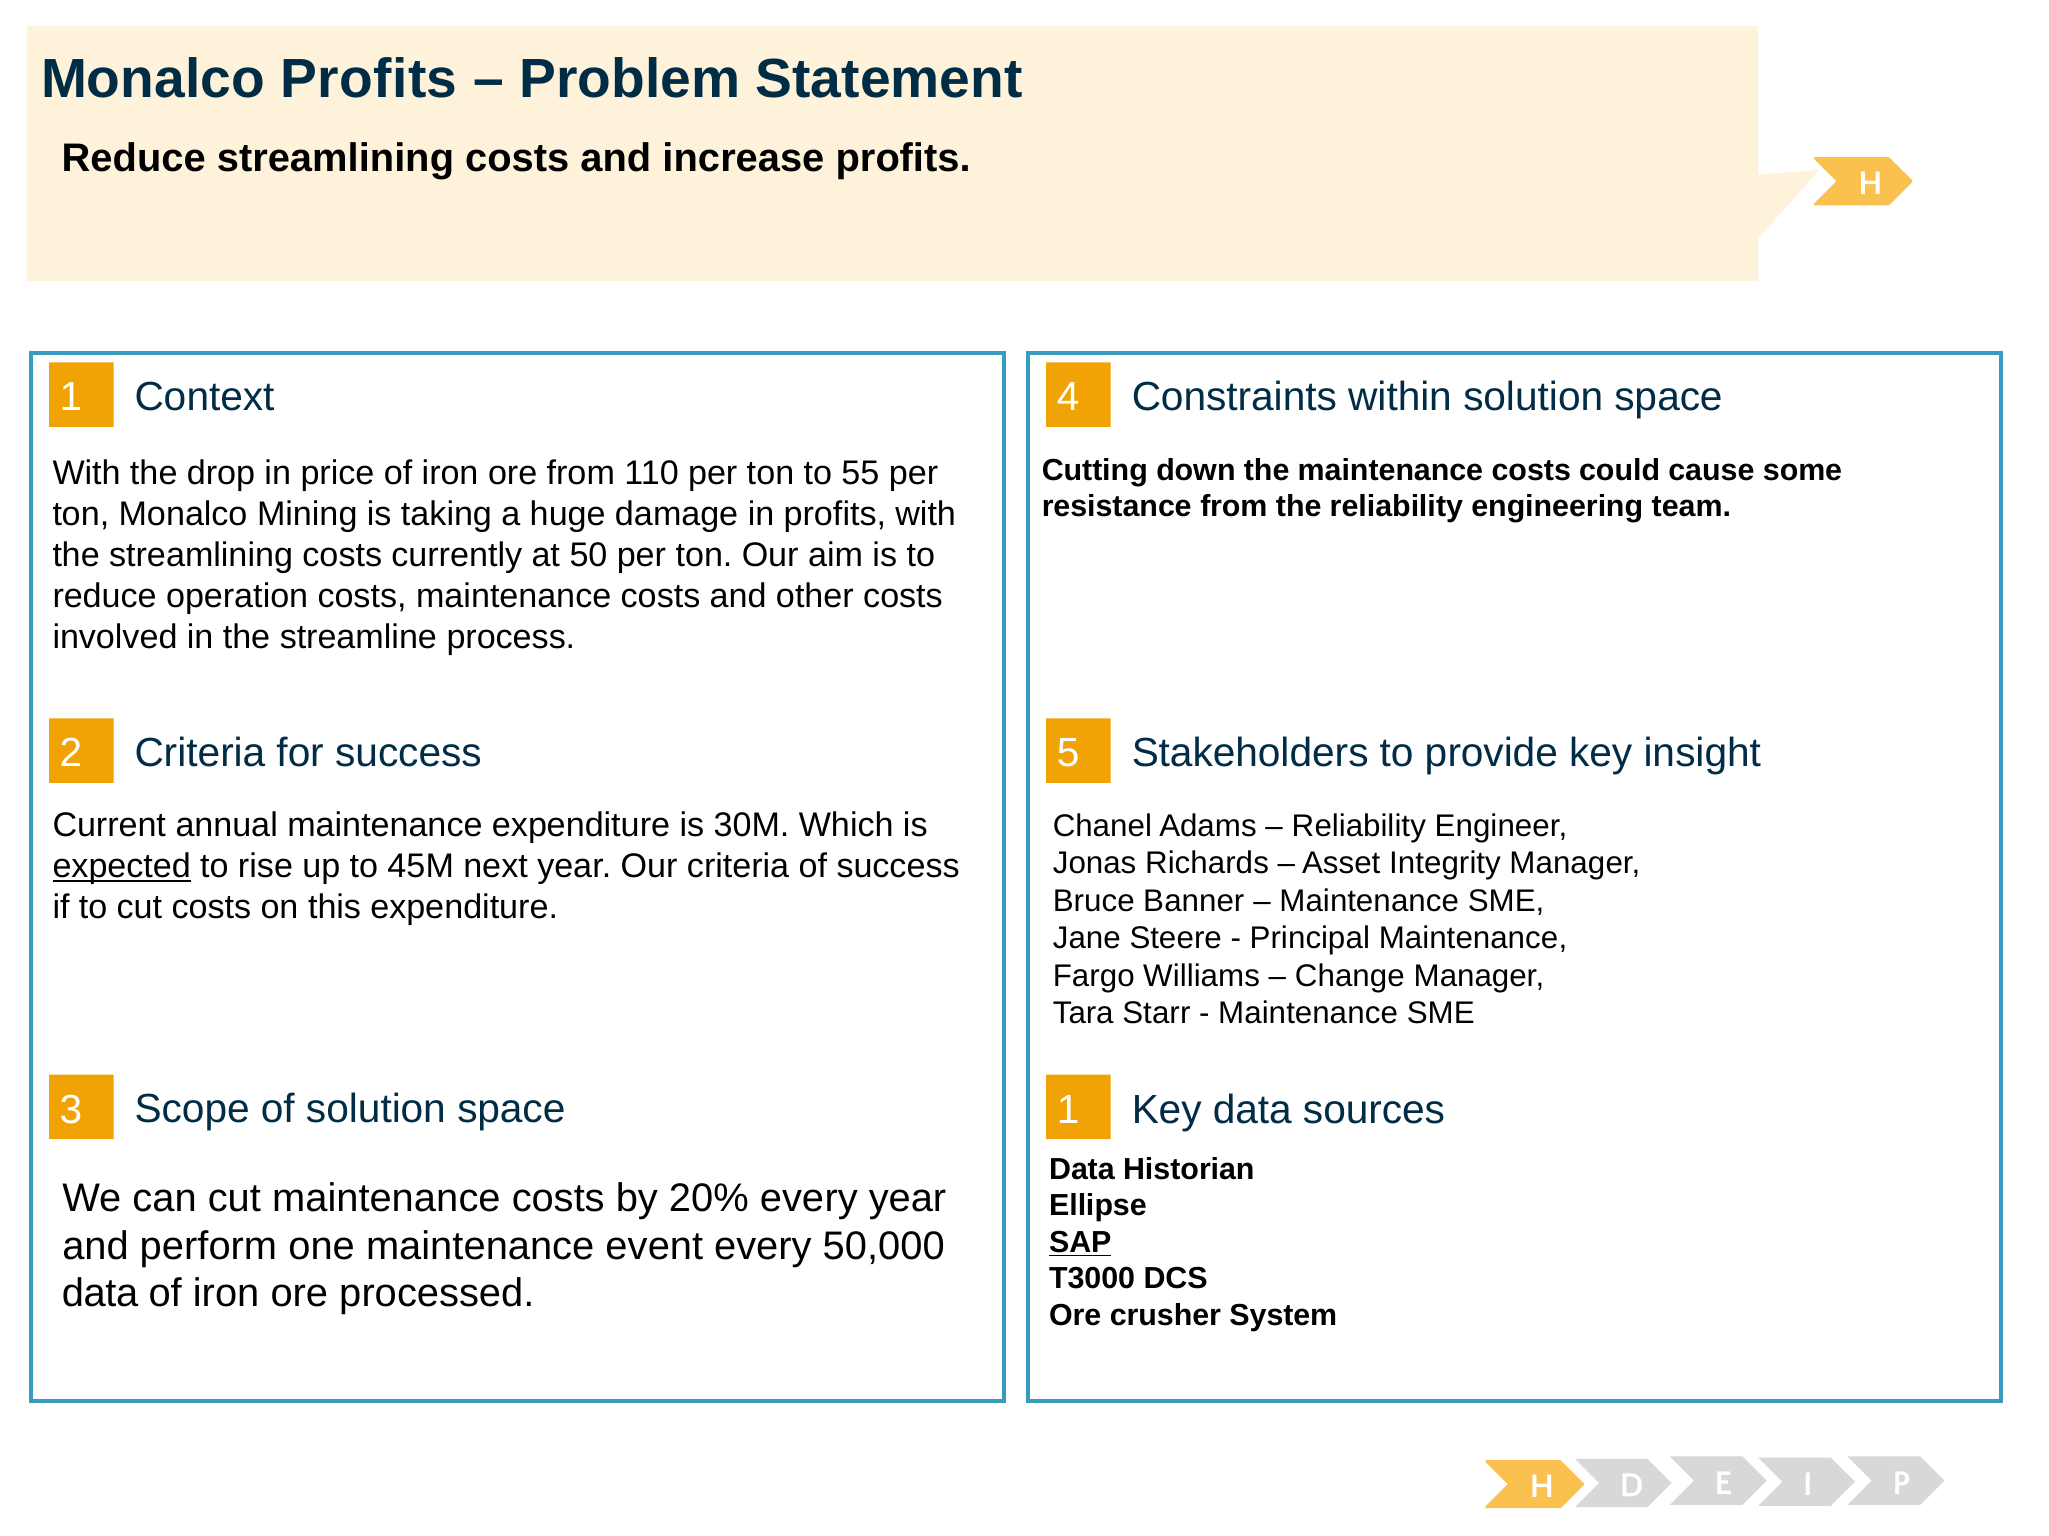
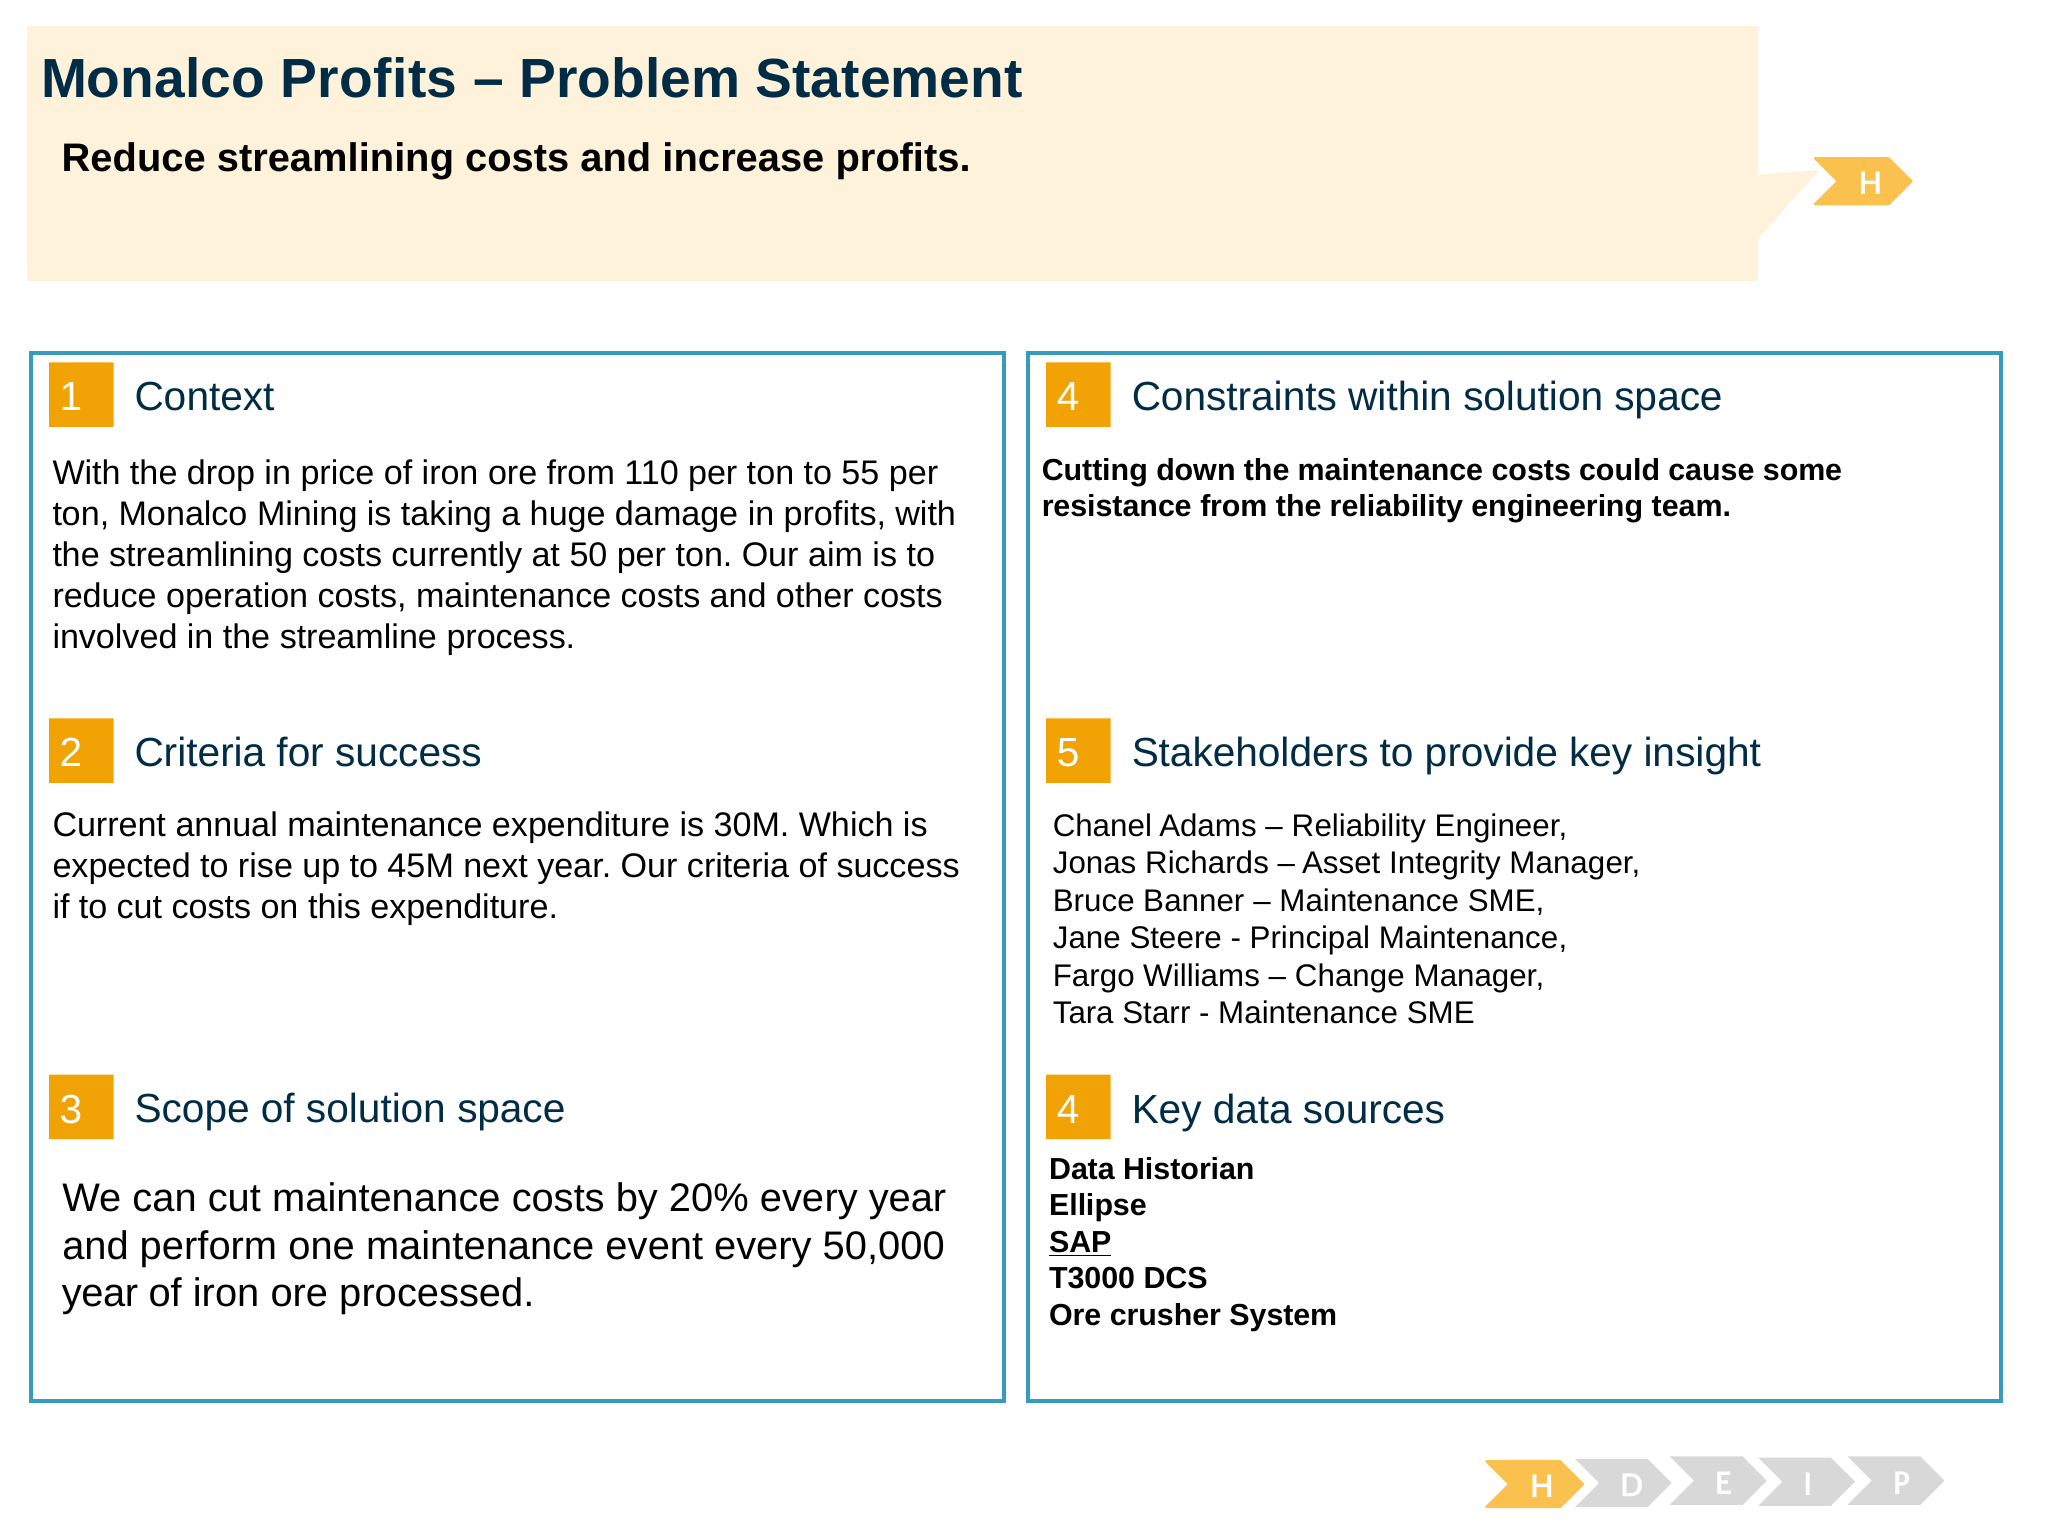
expected underline: present -> none
3 1: 1 -> 4
data at (100, 1294): data -> year
